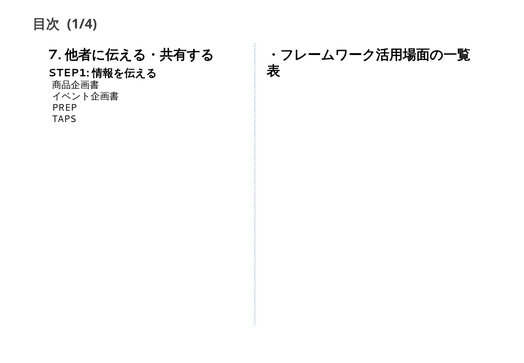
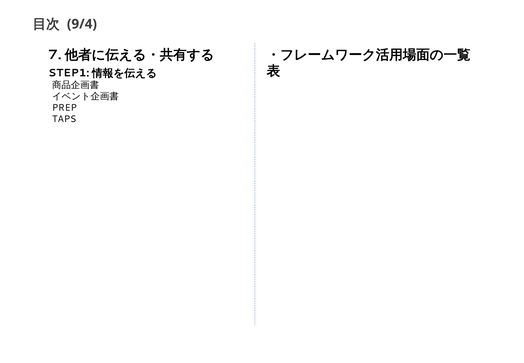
1/4: 1/4 -> 9/4
